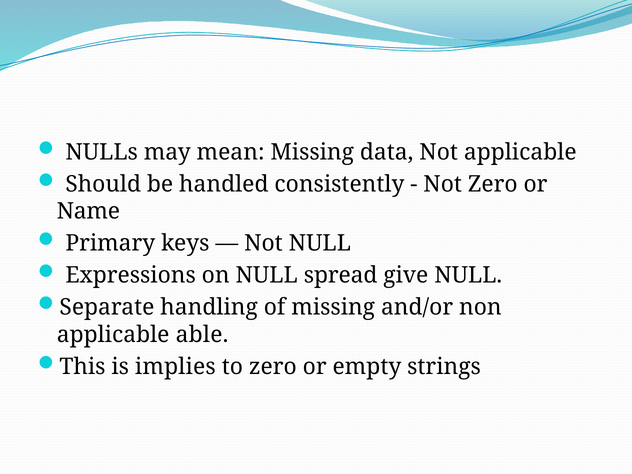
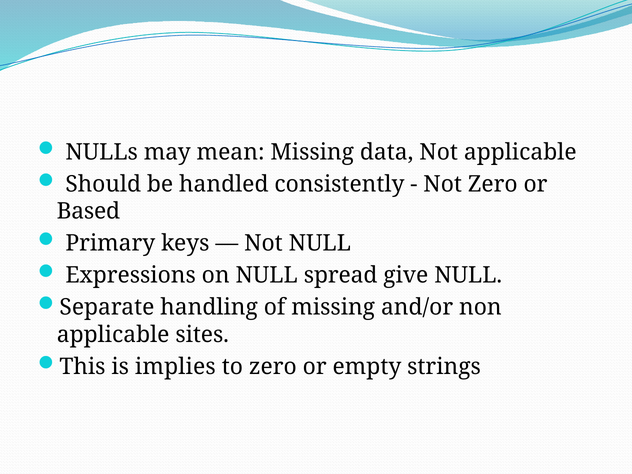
Name: Name -> Based
able: able -> sites
